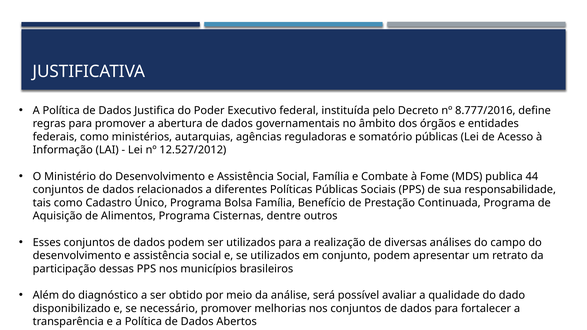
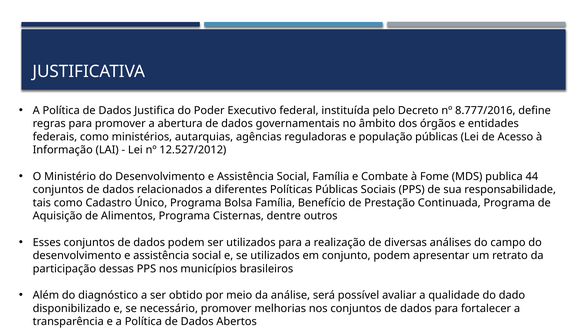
somatório: somatório -> população
